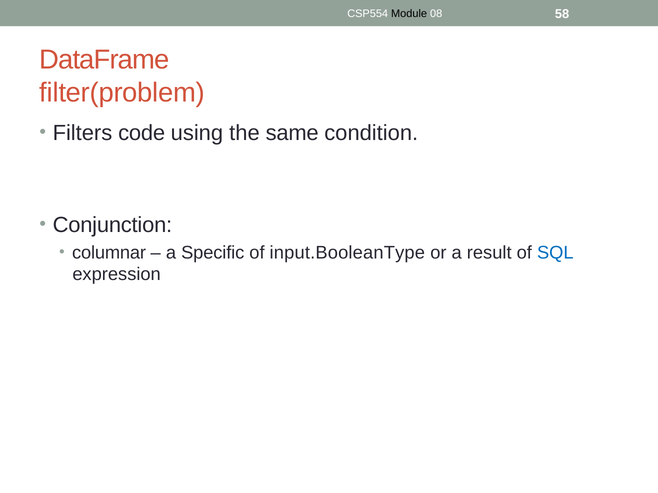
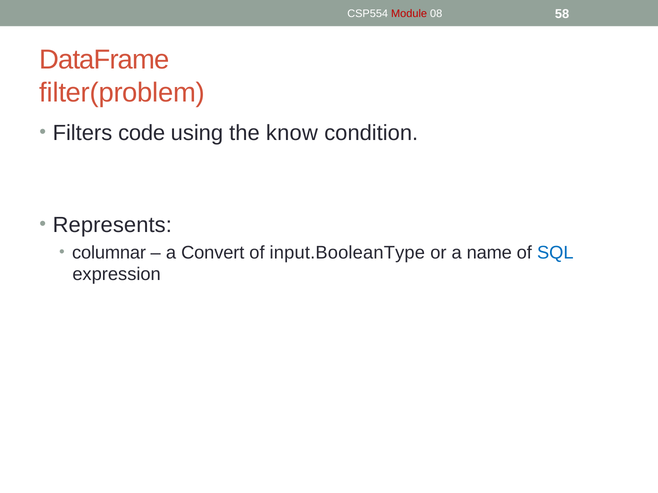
Module colour: black -> red
same: same -> know
Conjunction: Conjunction -> Represents
Specific: Specific -> Convert
result: result -> name
